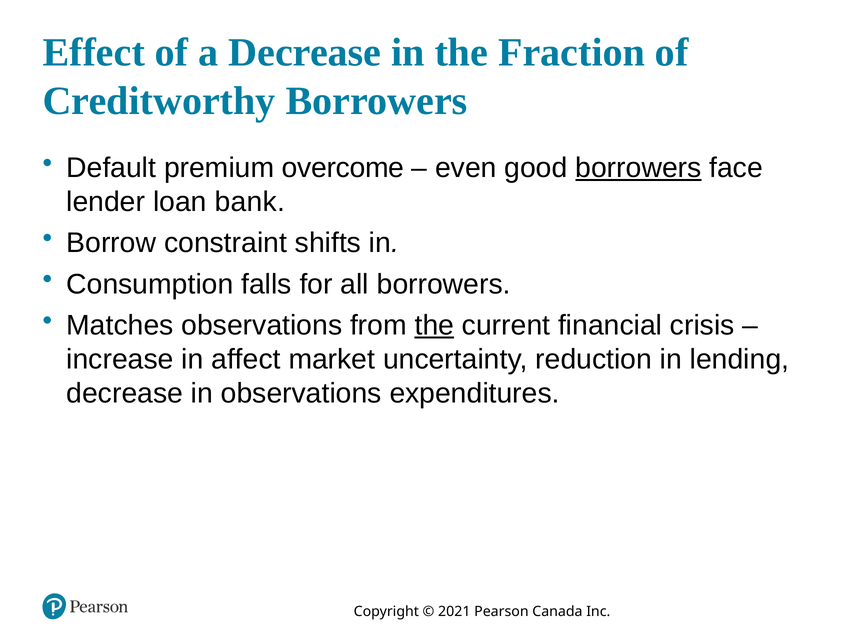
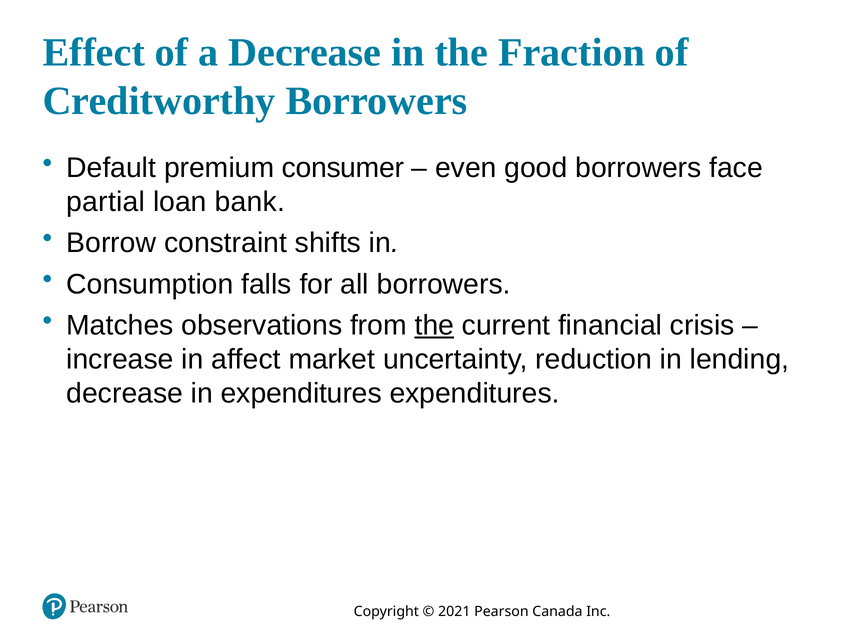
overcome: overcome -> consumer
borrowers at (638, 168) underline: present -> none
lender: lender -> partial
in observations: observations -> expenditures
